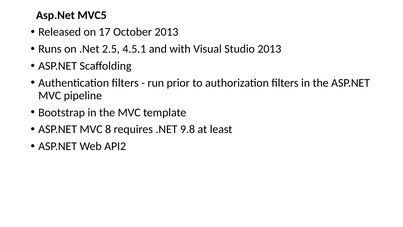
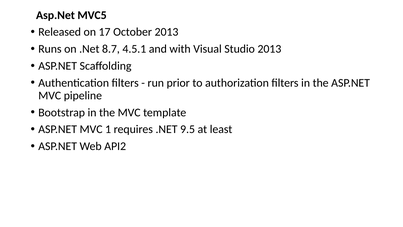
2.5: 2.5 -> 8.7
8: 8 -> 1
9.8: 9.8 -> 9.5
